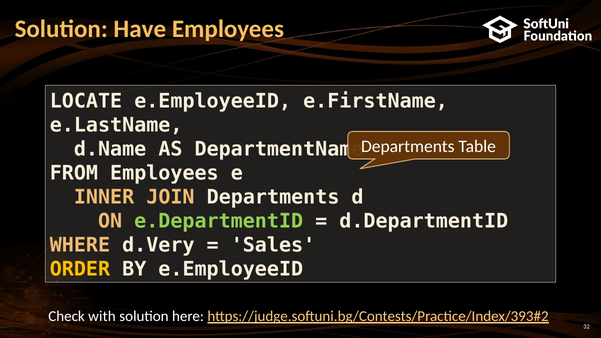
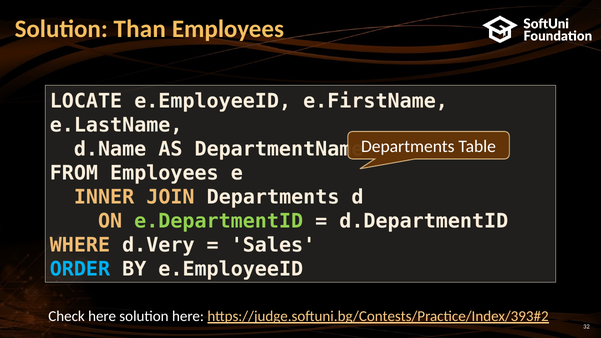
Have: Have -> Than
ORDER colour: yellow -> light blue
Check with: with -> here
